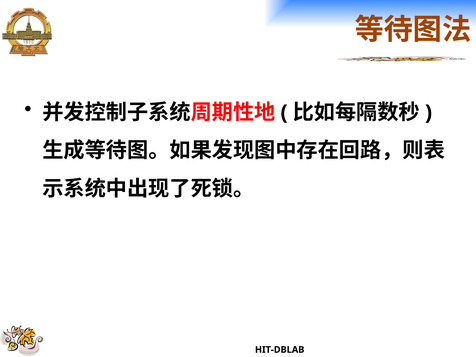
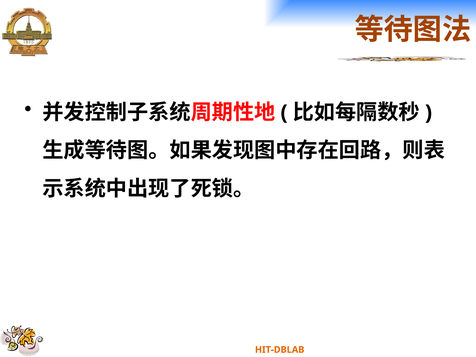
HIT-DBLAB colour: black -> orange
